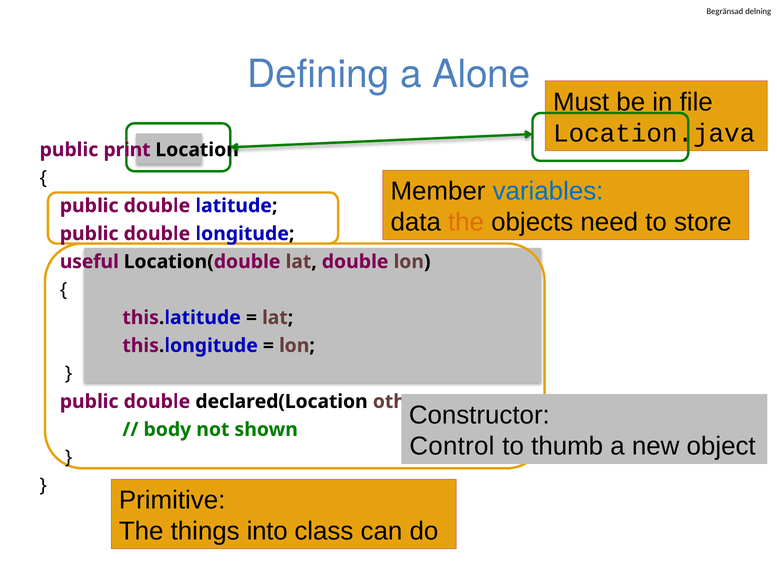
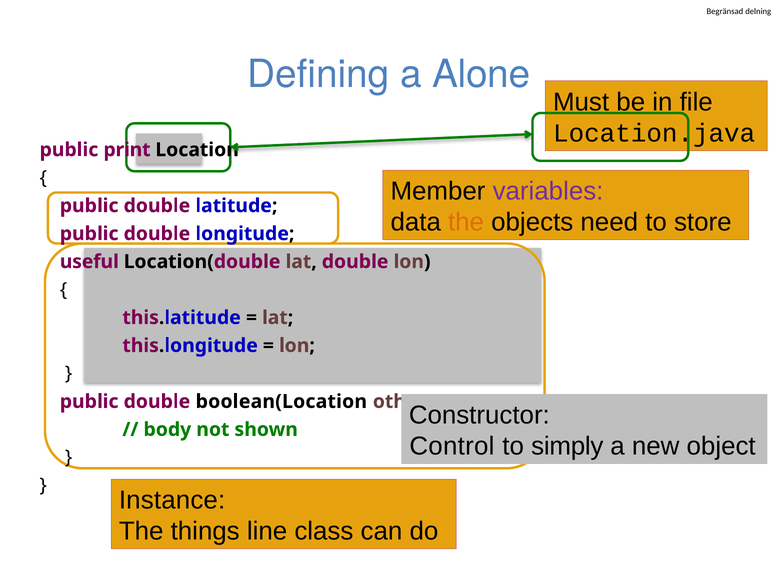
variables colour: blue -> purple
declared(Location: declared(Location -> boolean(Location
thumb: thumb -> simply
Primitive: Primitive -> Instance
into: into -> line
